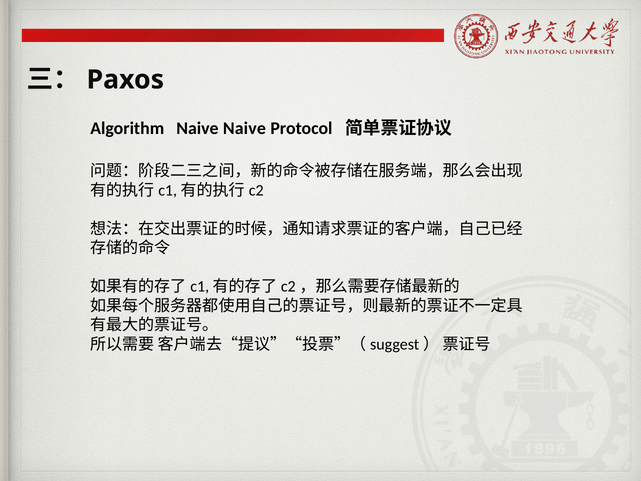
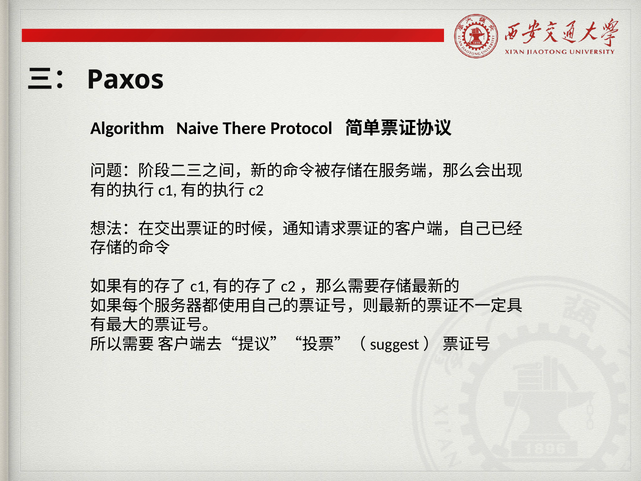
Naive Naive: Naive -> There
